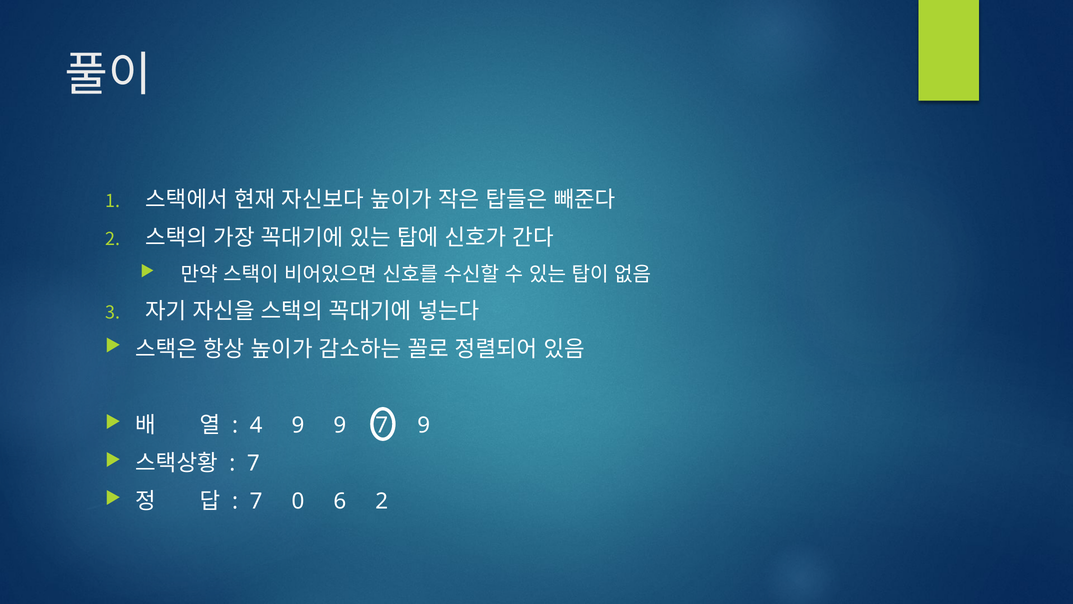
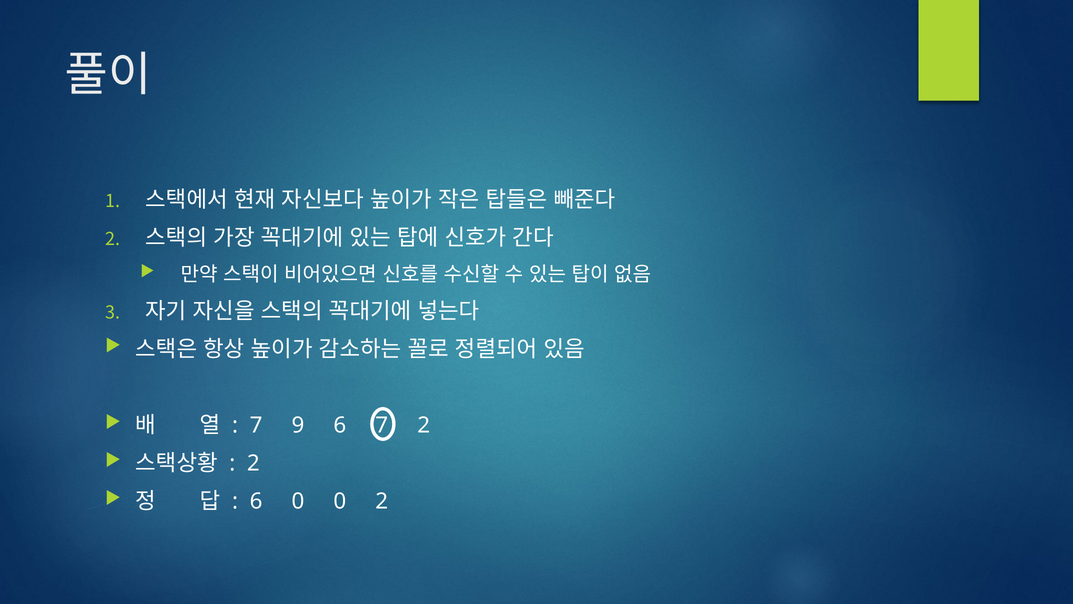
4 at (256, 425): 4 -> 7
9 9: 9 -> 6
9 at (424, 425): 9 -> 2
7 at (253, 463): 7 -> 2
7 at (256, 501): 7 -> 6
0 6: 6 -> 0
